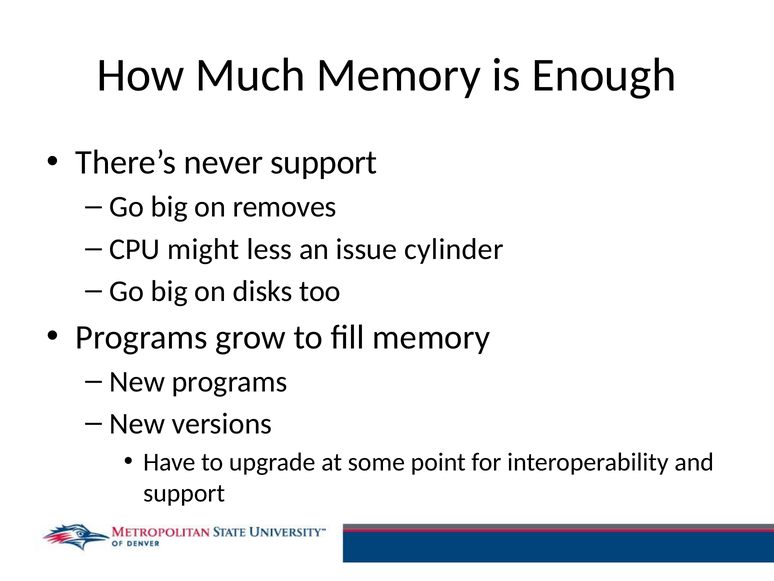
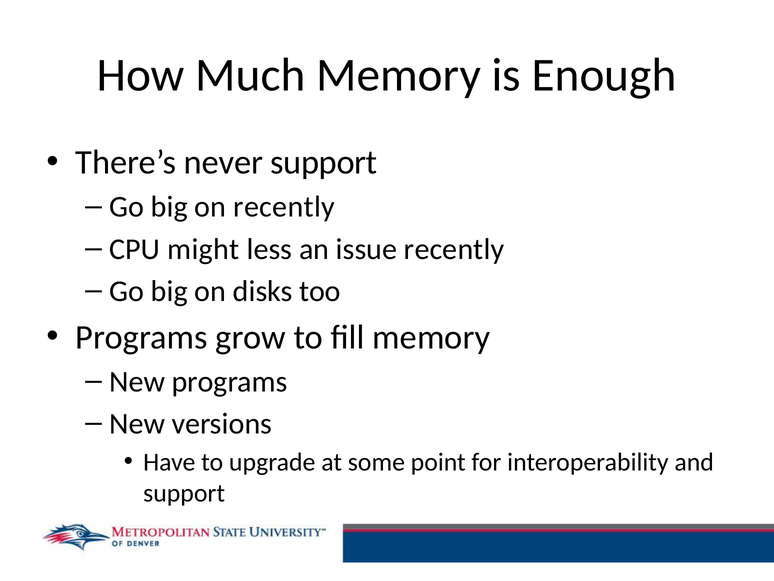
on removes: removes -> recently
issue cylinder: cylinder -> recently
